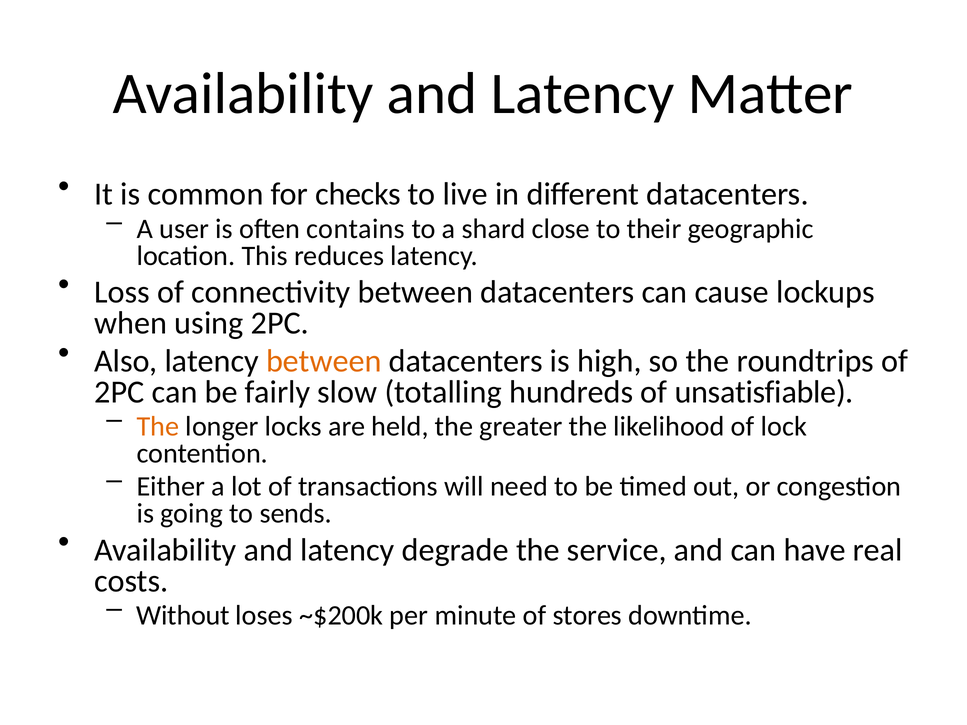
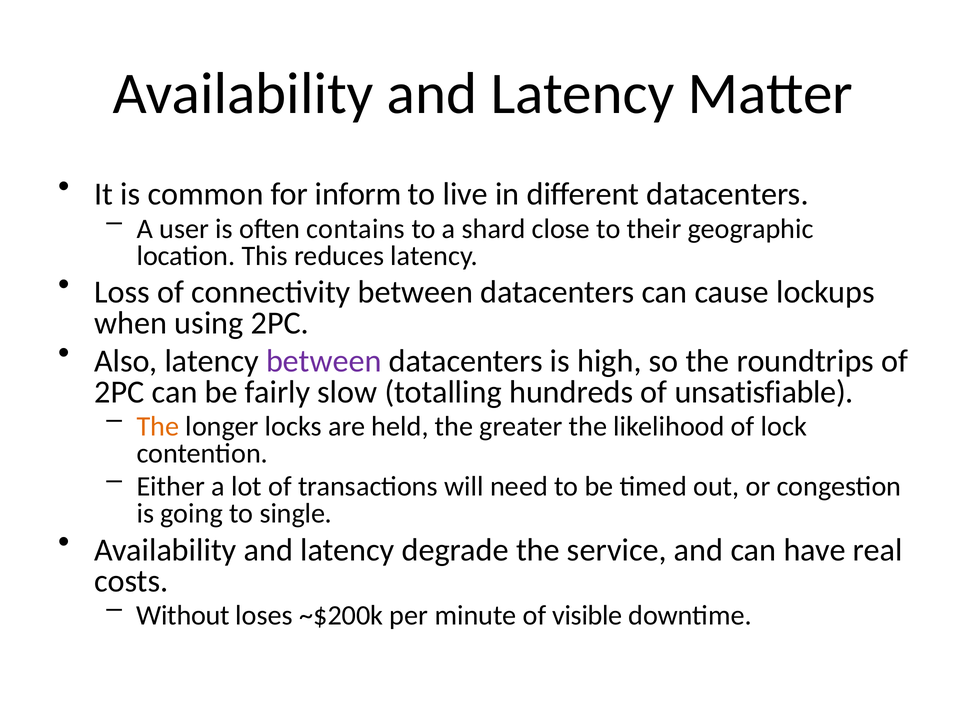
checks: checks -> inform
between at (324, 361) colour: orange -> purple
sends: sends -> single
stores: stores -> visible
